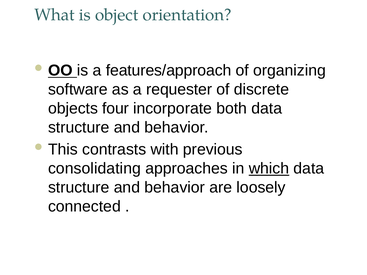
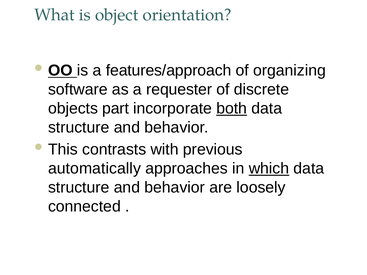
four: four -> part
both underline: none -> present
consolidating: consolidating -> automatically
